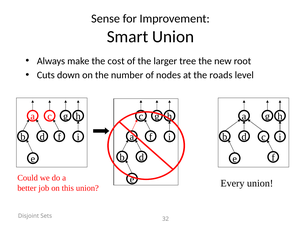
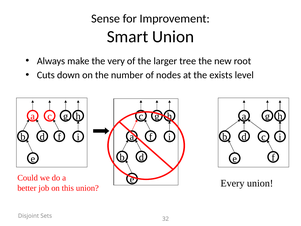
cost: cost -> very
roads: roads -> exists
